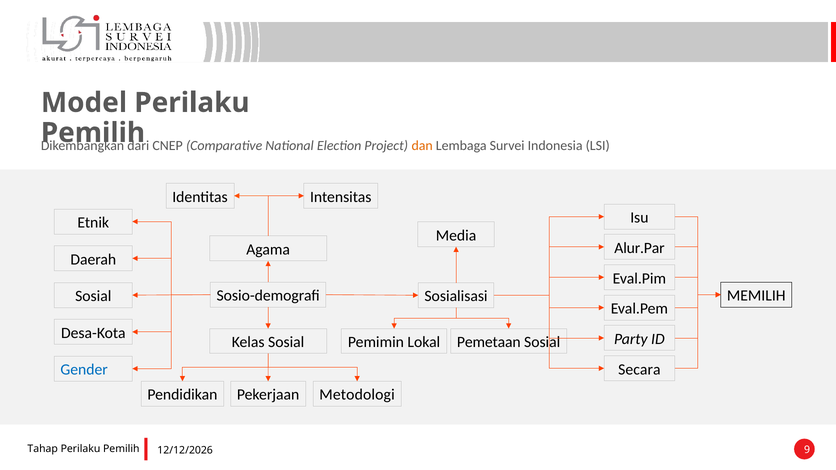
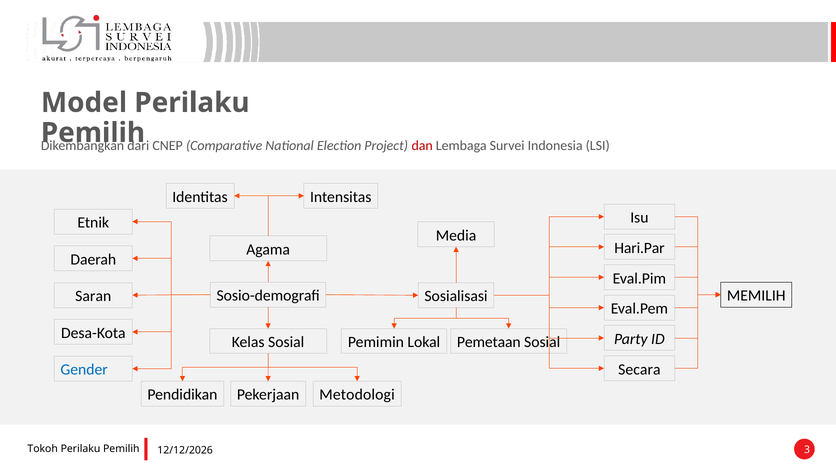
dan colour: orange -> red
Alur.Par: Alur.Par -> Hari.Par
Sosial at (93, 296): Sosial -> Saran
Tahap: Tahap -> Tokoh
9: 9 -> 3
